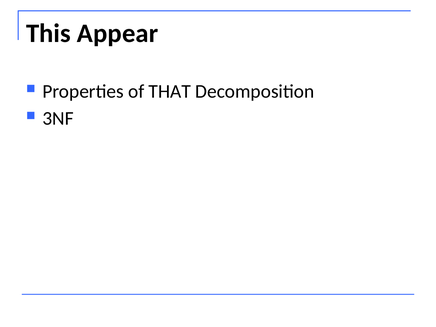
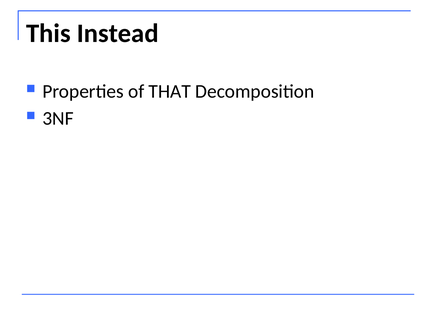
Appear: Appear -> Instead
